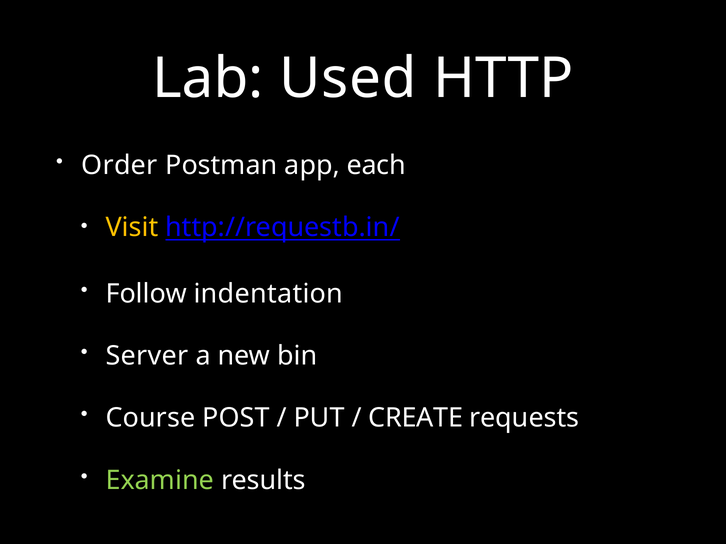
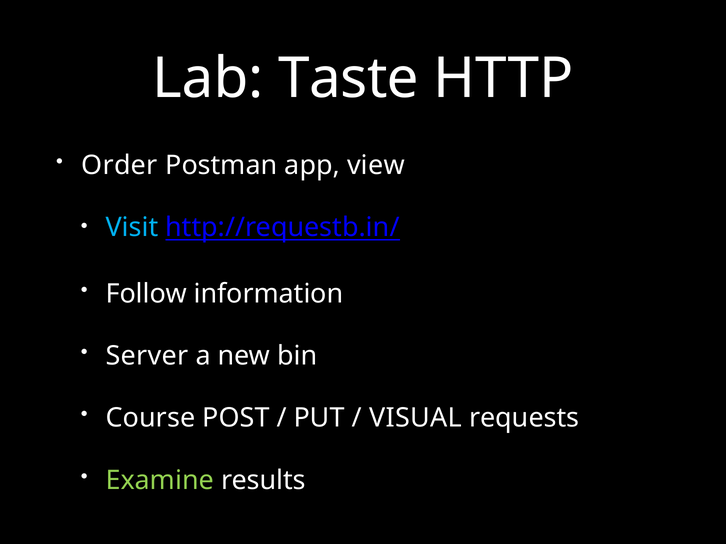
Used: Used -> Taste
each: each -> view
Visit colour: yellow -> light blue
indentation: indentation -> information
CREATE: CREATE -> VISUAL
